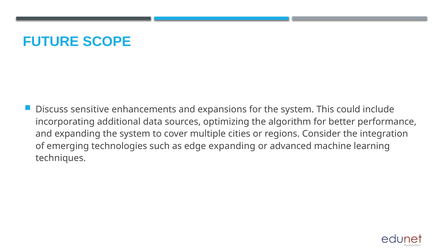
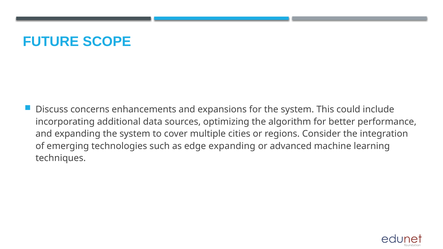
sensitive: sensitive -> concerns
